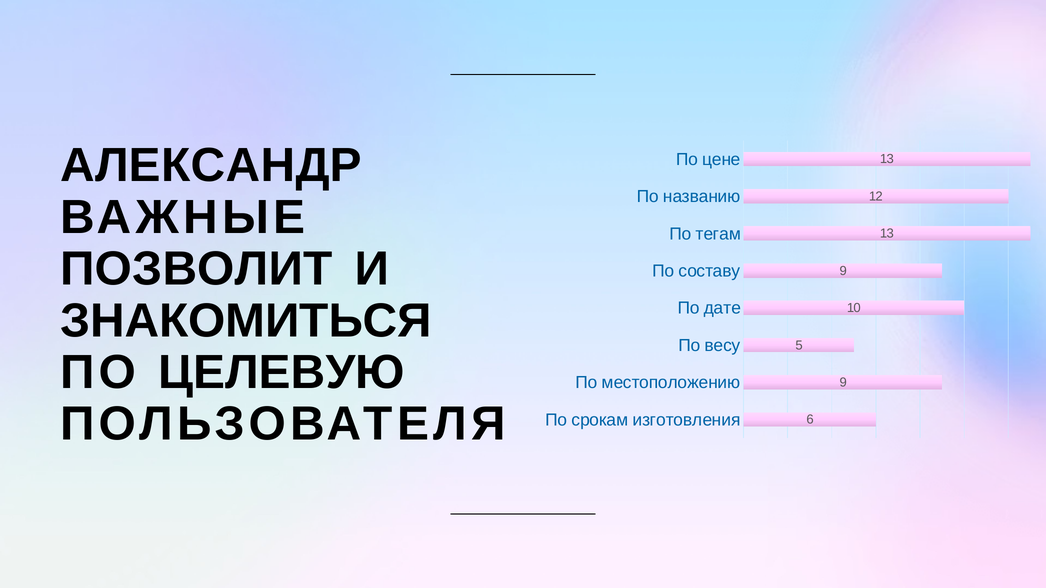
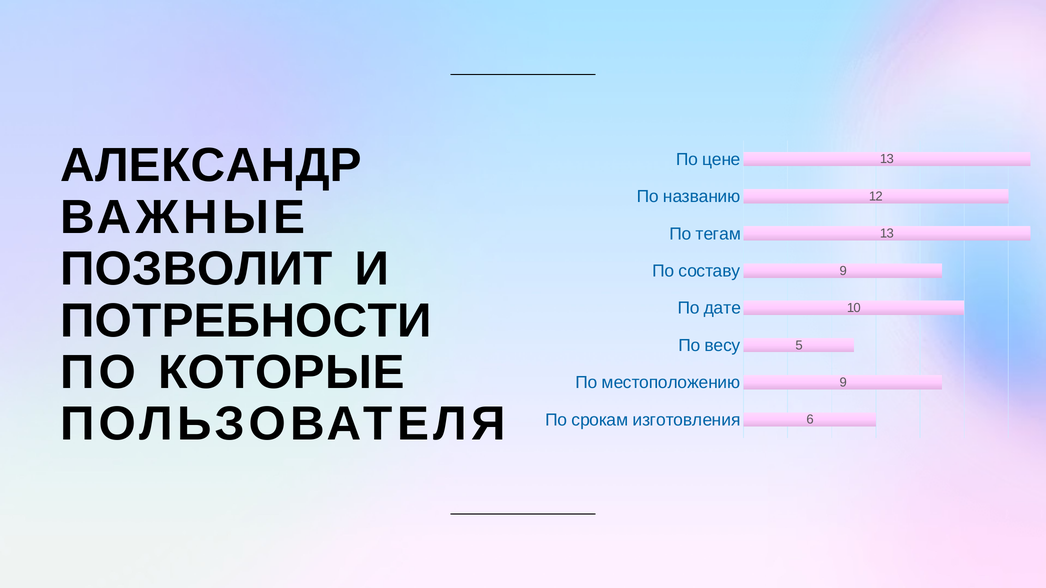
ЗНАКОМИТЬСЯ: ЗНАКОМИТЬСЯ -> ПОТРЕБНОСТИ
ЦЕЛЕВУЮ: ЦЕЛЕВУЮ -> КОТОРЫЕ
